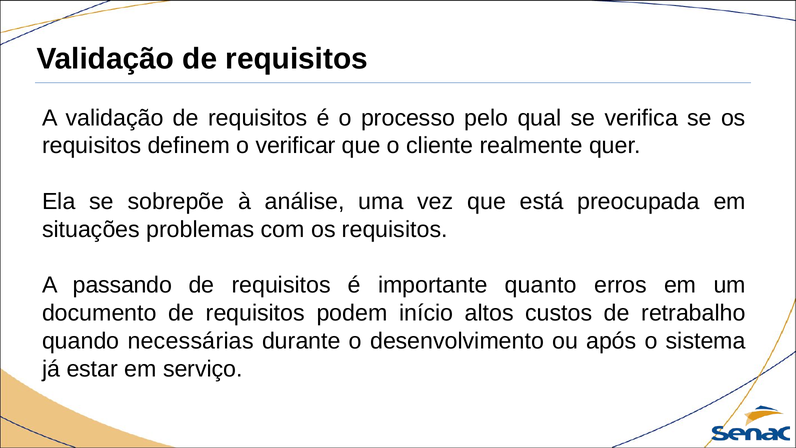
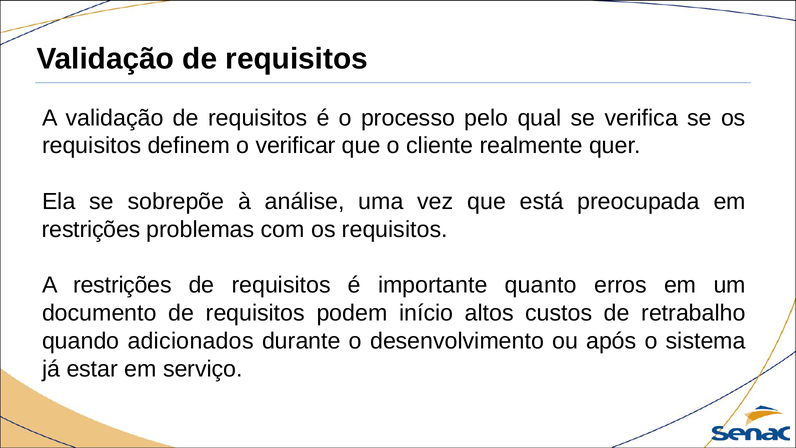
situações at (91, 229): situações -> restrições
A passando: passando -> restrições
necessárias: necessárias -> adicionados
